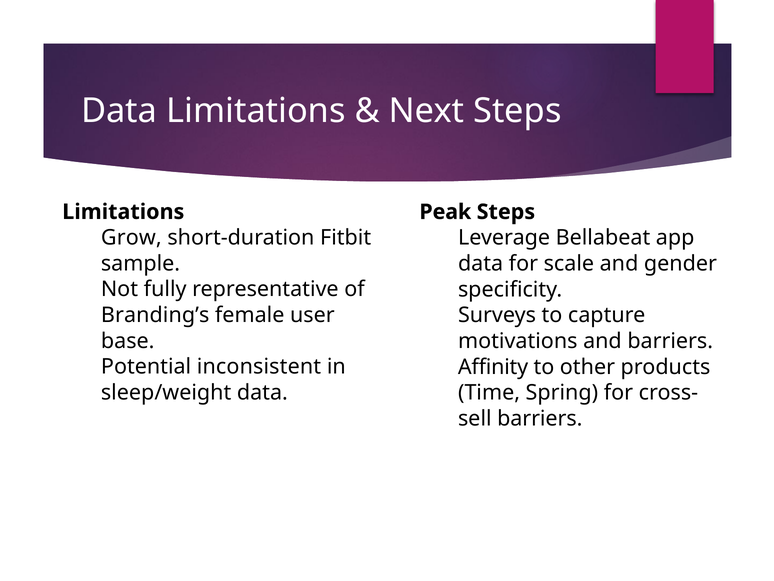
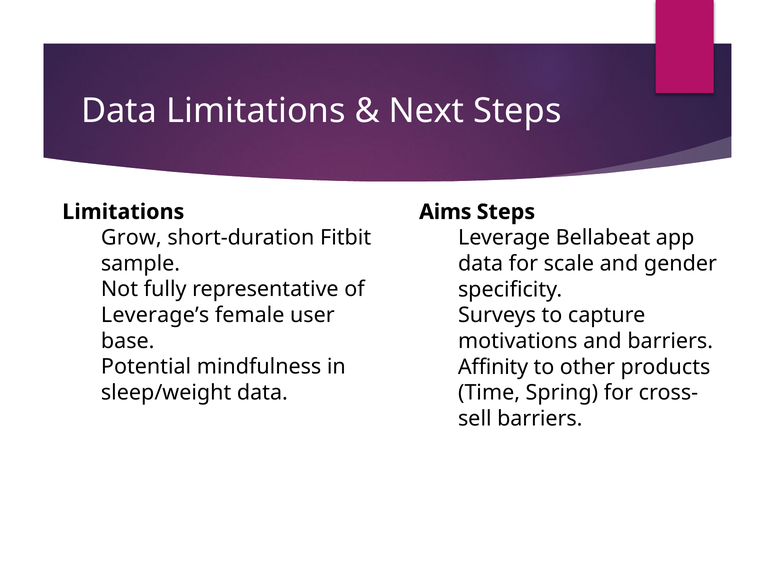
Peak: Peak -> Aims
Branding’s: Branding’s -> Leverage’s
inconsistent: inconsistent -> mindfulness
